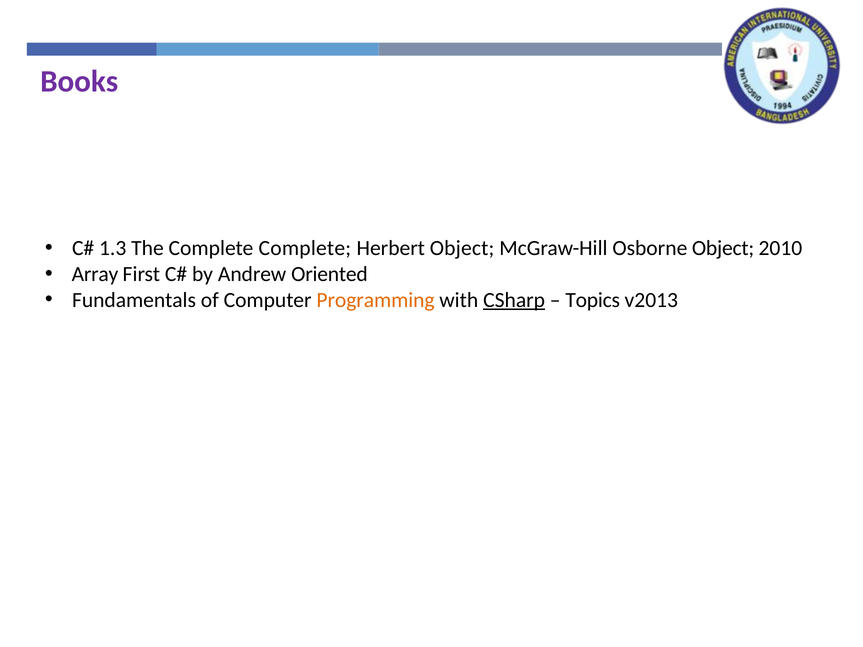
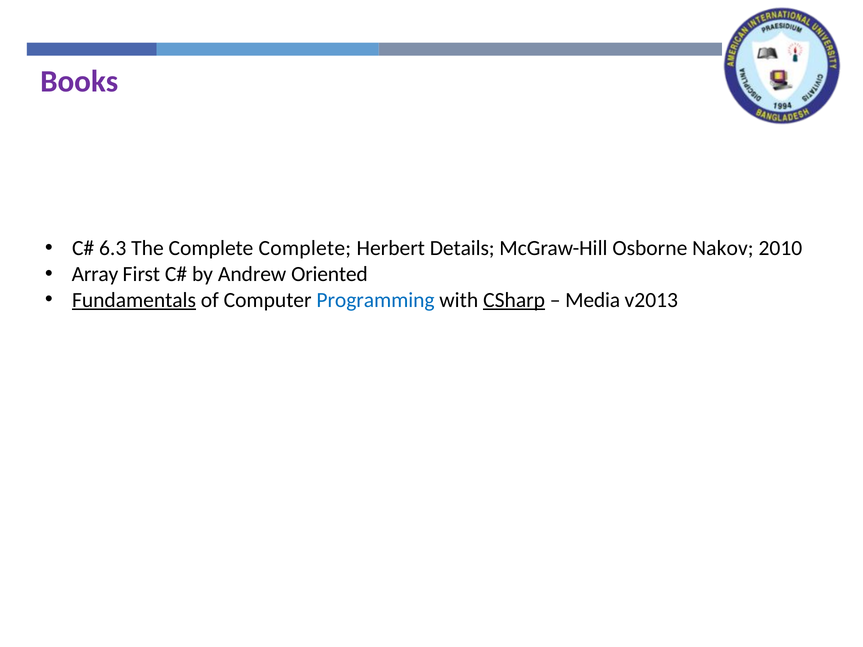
1.3: 1.3 -> 6.3
Herbert Object: Object -> Details
Osborne Object: Object -> Nakov
Fundamentals underline: none -> present
Programming colour: orange -> blue
Topics: Topics -> Media
